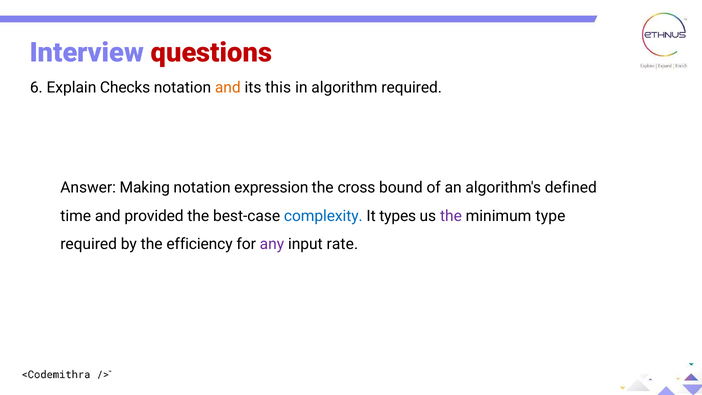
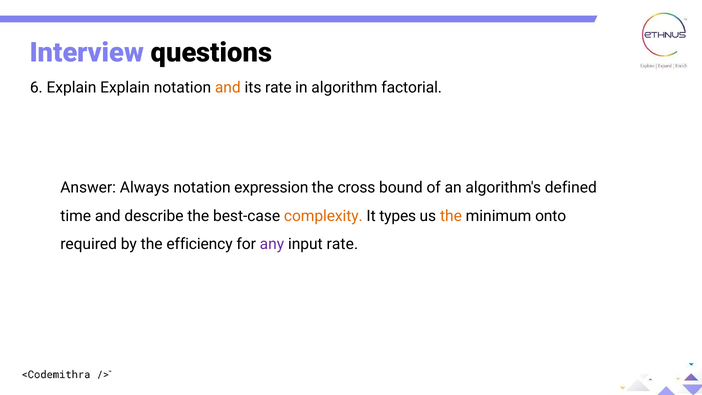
questions colour: red -> black
Explain Checks: Checks -> Explain
its this: this -> rate
algorithm required: required -> factorial
Making: Making -> Always
provided: provided -> describe
complexity colour: blue -> orange
the at (451, 216) colour: purple -> orange
type: type -> onto
